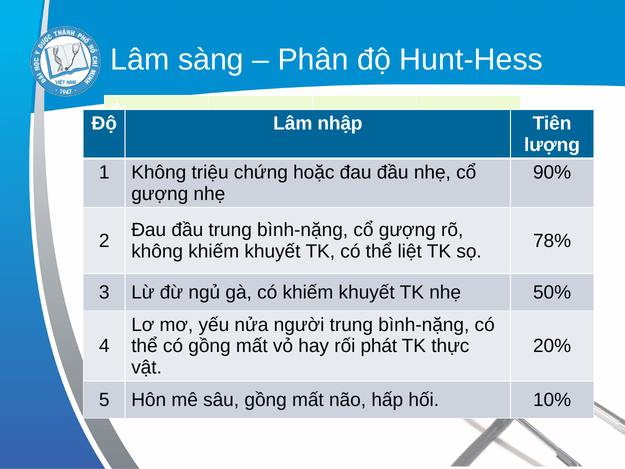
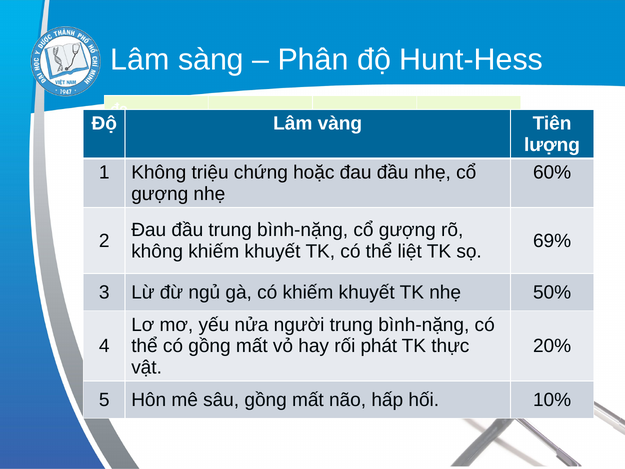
nhập: nhập -> vàng
90%: 90% -> 60%
78%: 78% -> 69%
